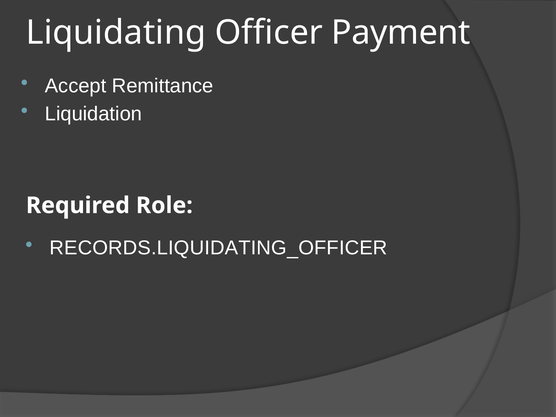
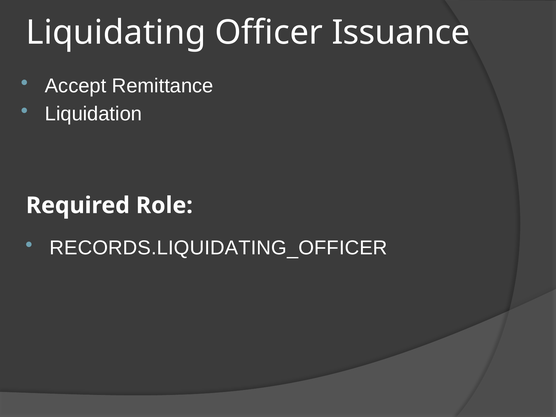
Payment: Payment -> Issuance
